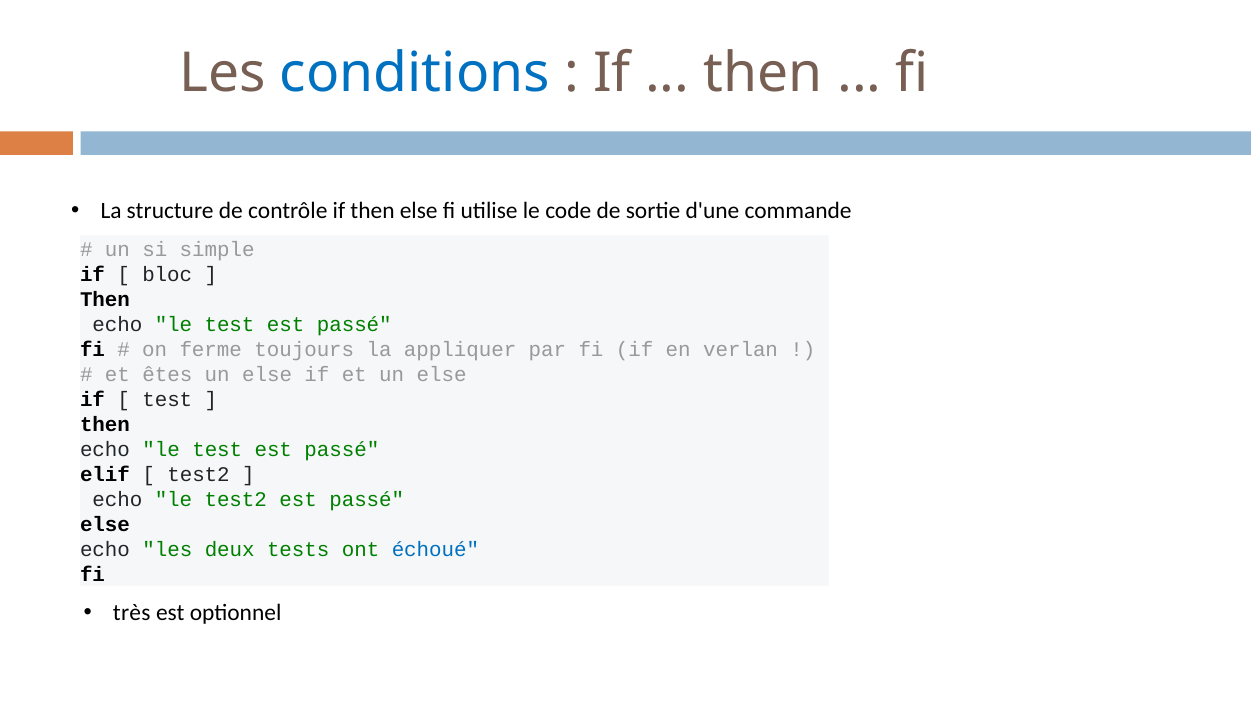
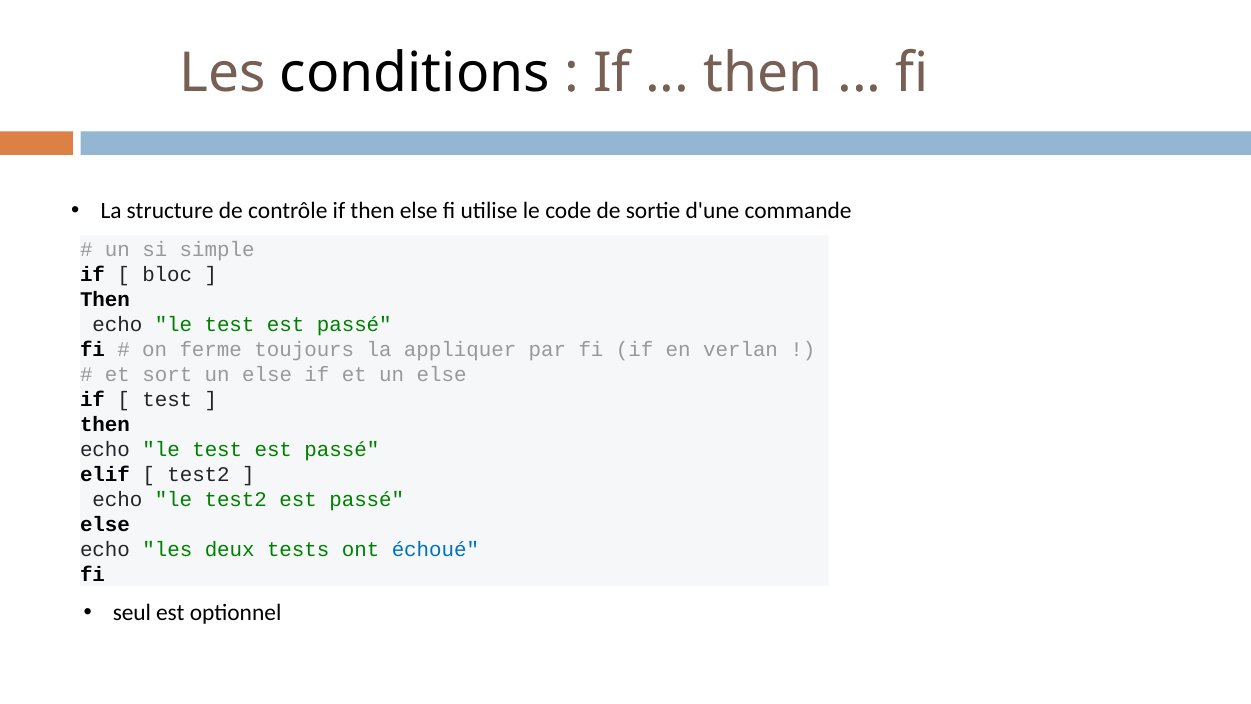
conditions colour: blue -> black
êtes: êtes -> sort
très: très -> seul
